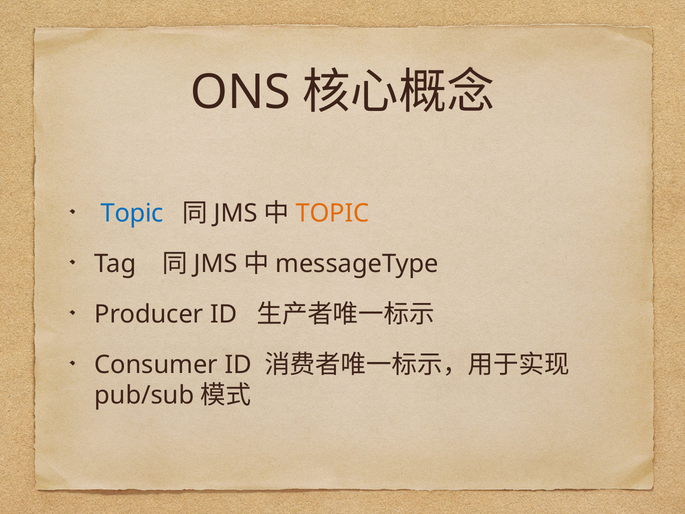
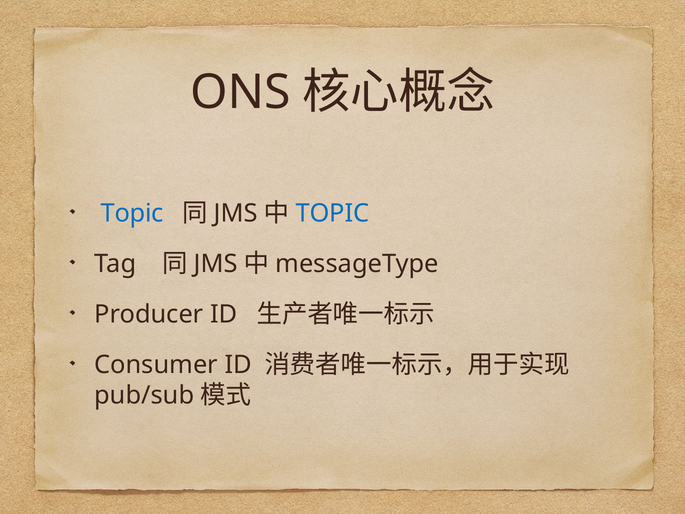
TOPIC at (332, 213) colour: orange -> blue
